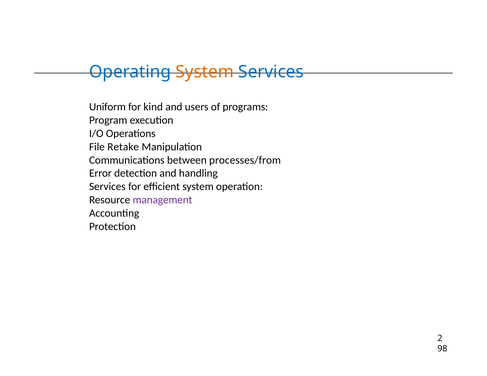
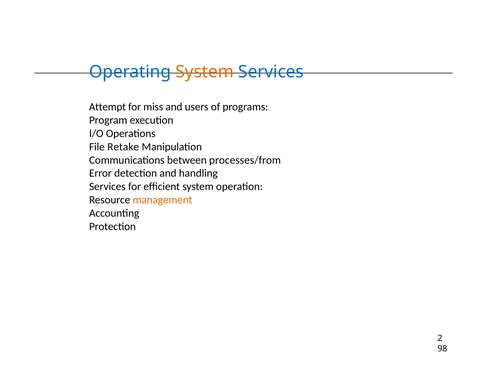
Uniform: Uniform -> Attempt
kind: kind -> miss
management colour: purple -> orange
